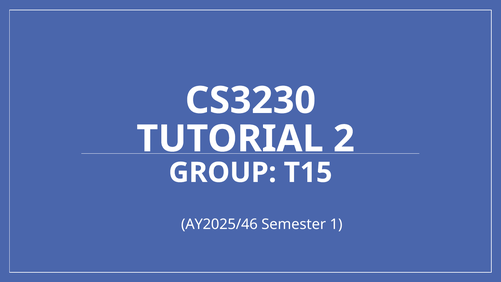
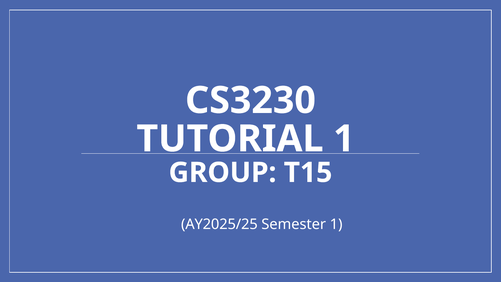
TUTORIAL 2: 2 -> 1
AY2025/46: AY2025/46 -> AY2025/25
